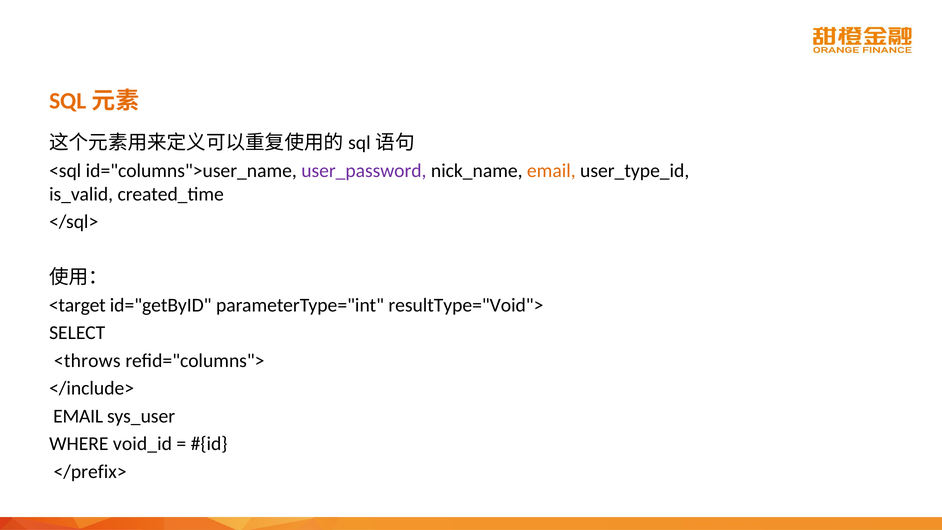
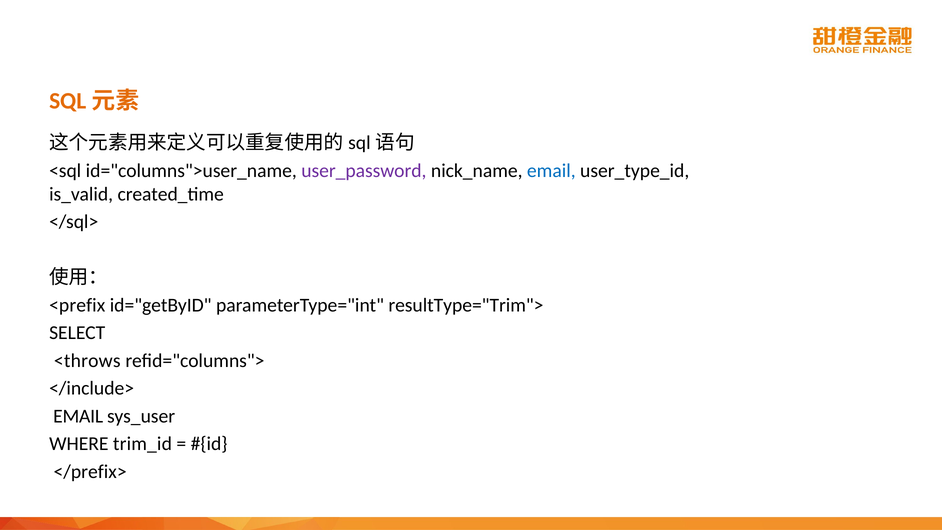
email at (551, 171) colour: orange -> blue
<target: <target -> <prefix
resultType="Void">: resultType="Void"> -> resultType="Trim">
void_id: void_id -> trim_id
